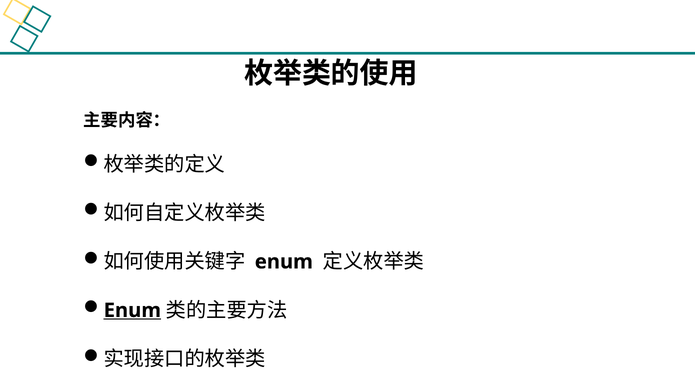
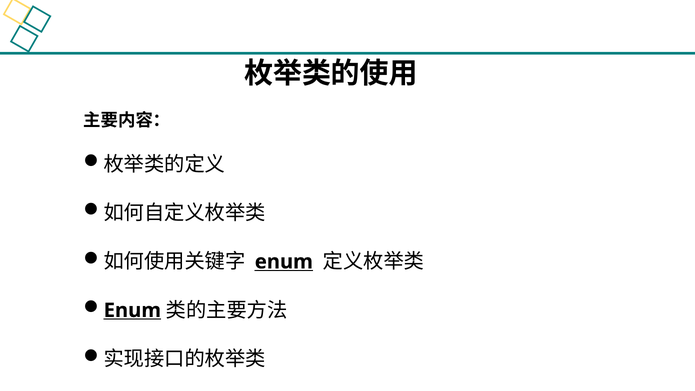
enum at (284, 262) underline: none -> present
